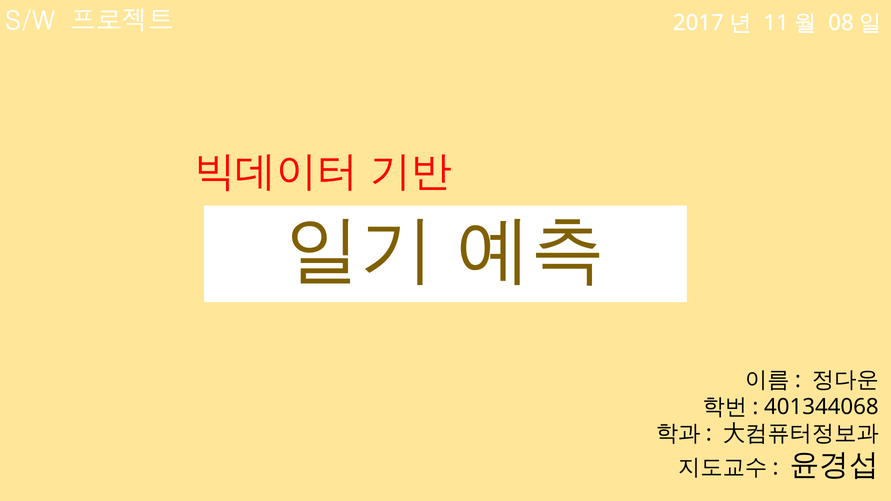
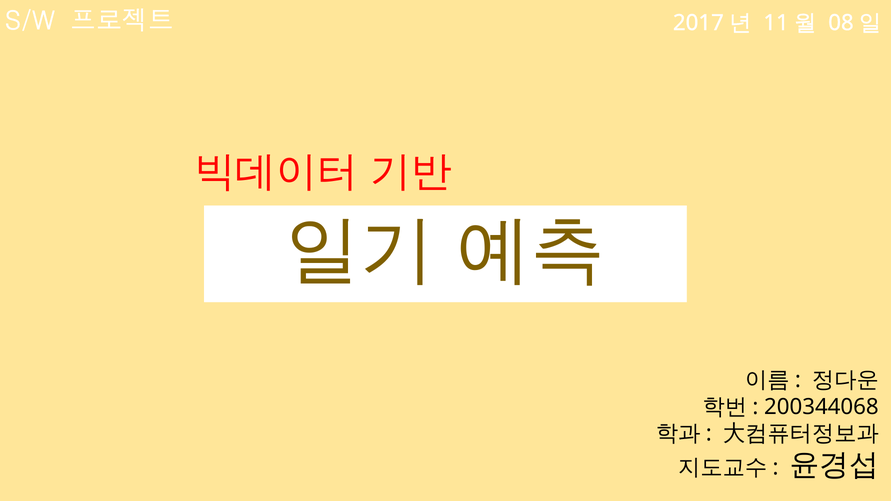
401344068: 401344068 -> 200344068
